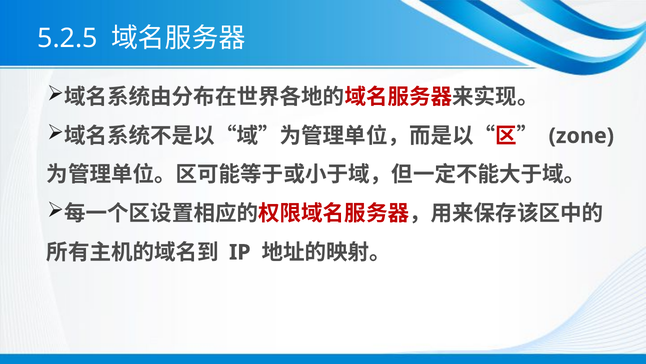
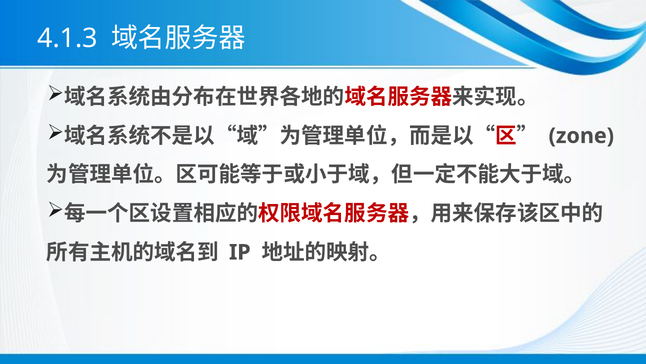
5.2.5: 5.2.5 -> 4.1.3
